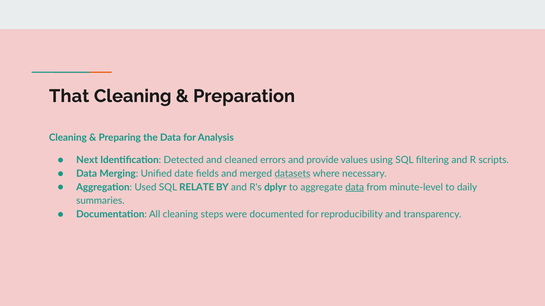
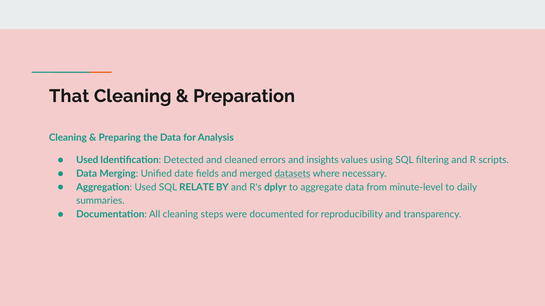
Next at (87, 160): Next -> Used
provide: provide -> insights
data at (355, 188) underline: present -> none
